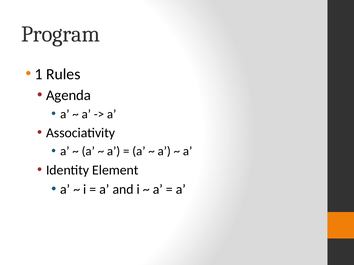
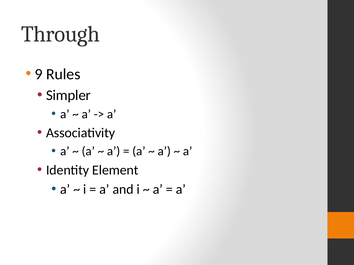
Program: Program -> Through
1: 1 -> 9
Agenda: Agenda -> Simpler
